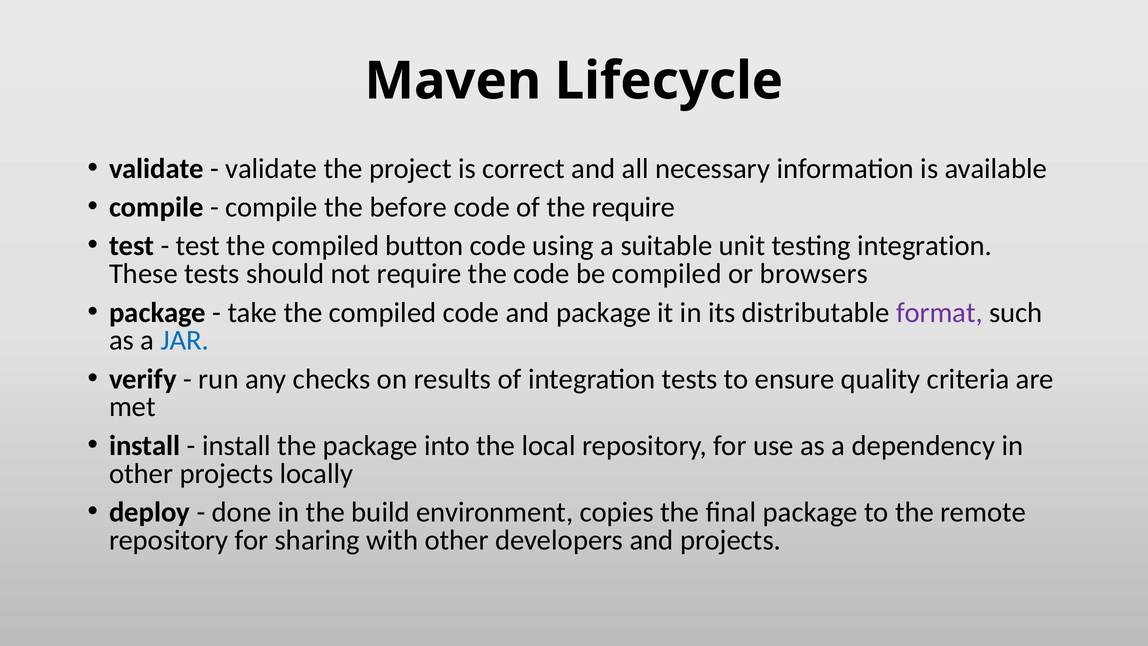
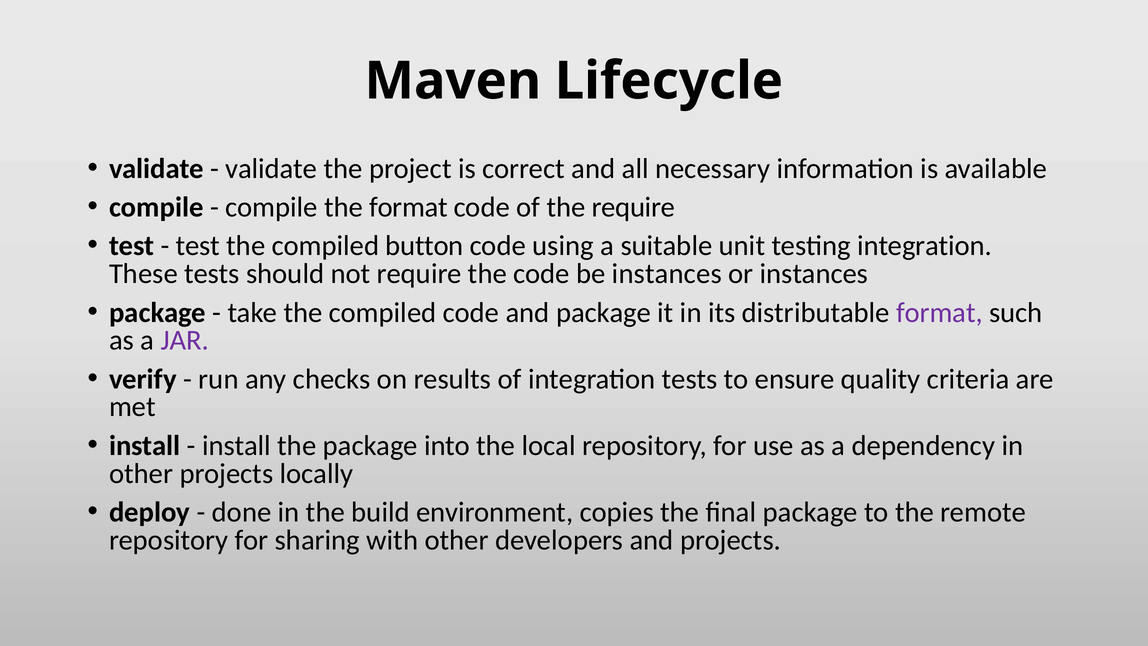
the before: before -> format
be compiled: compiled -> instances
or browsers: browsers -> instances
JAR colour: blue -> purple
